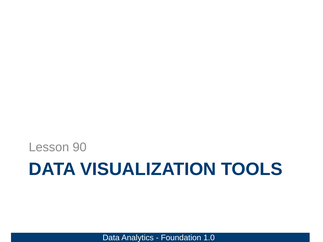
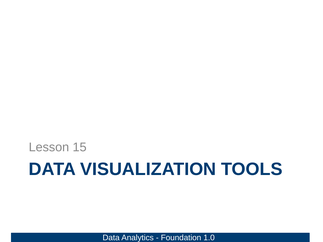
90: 90 -> 15
